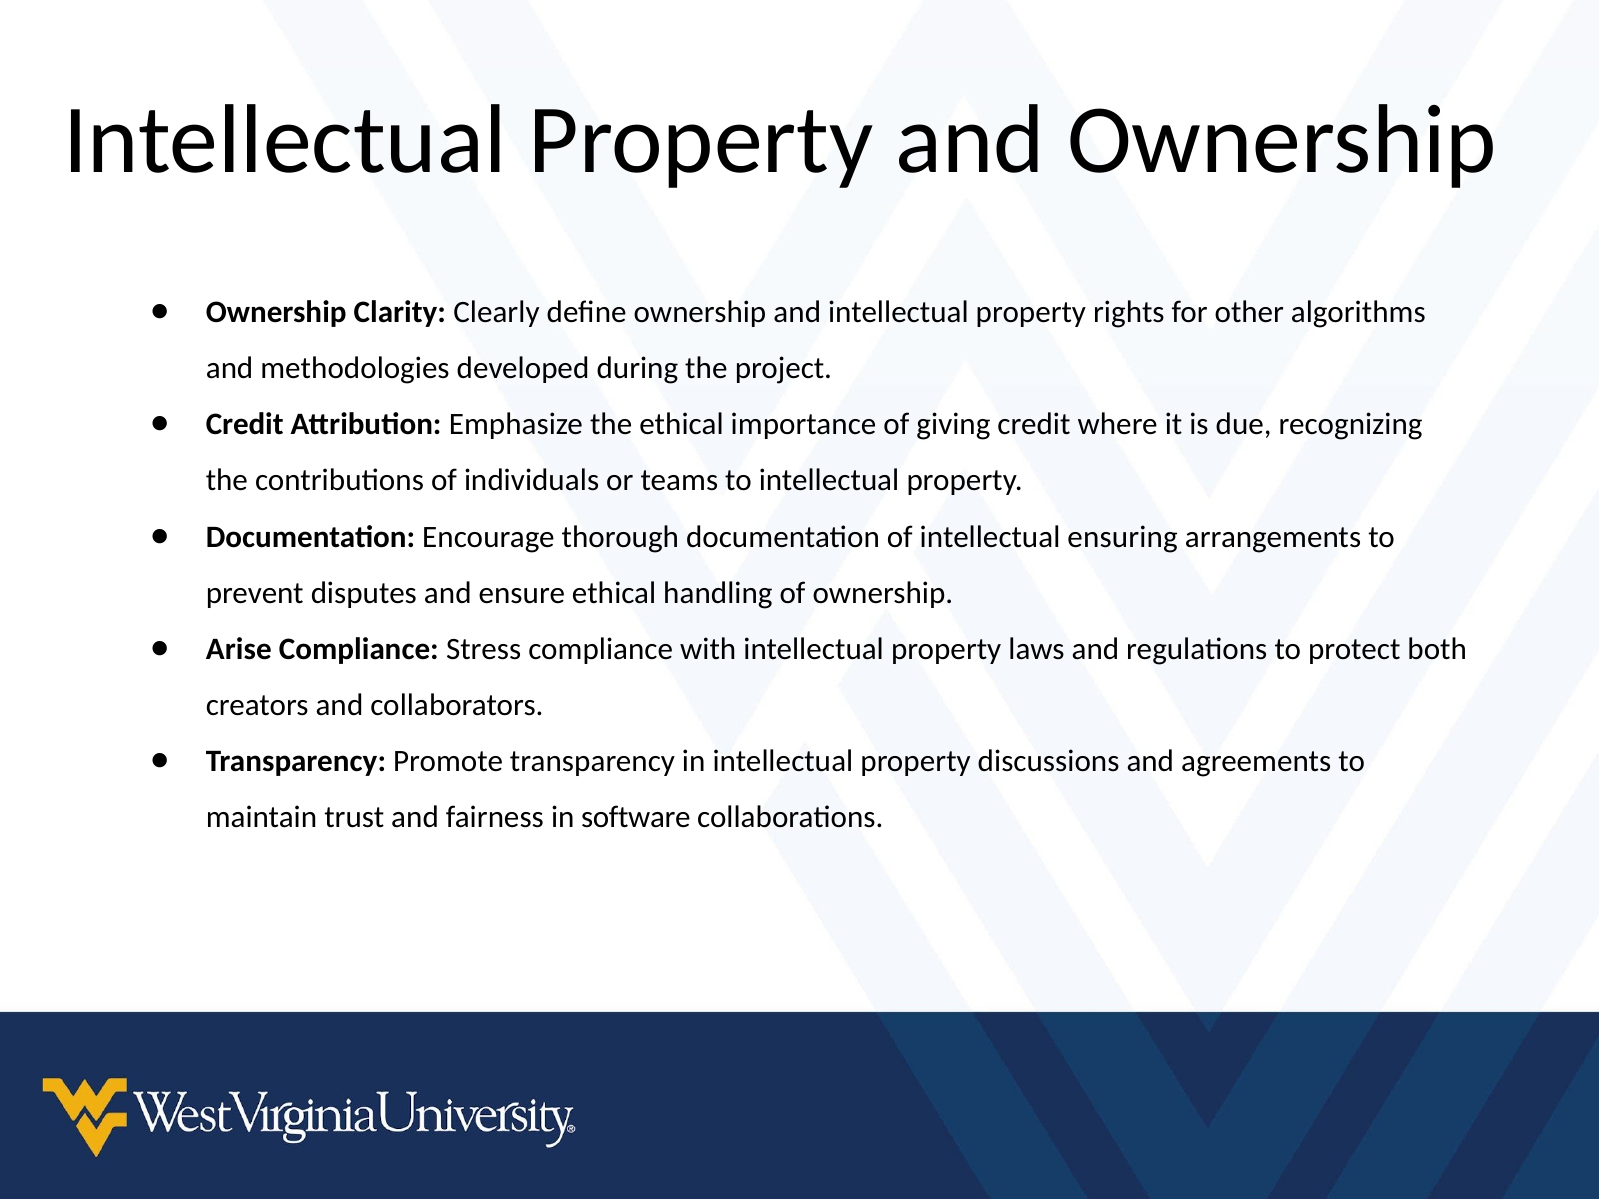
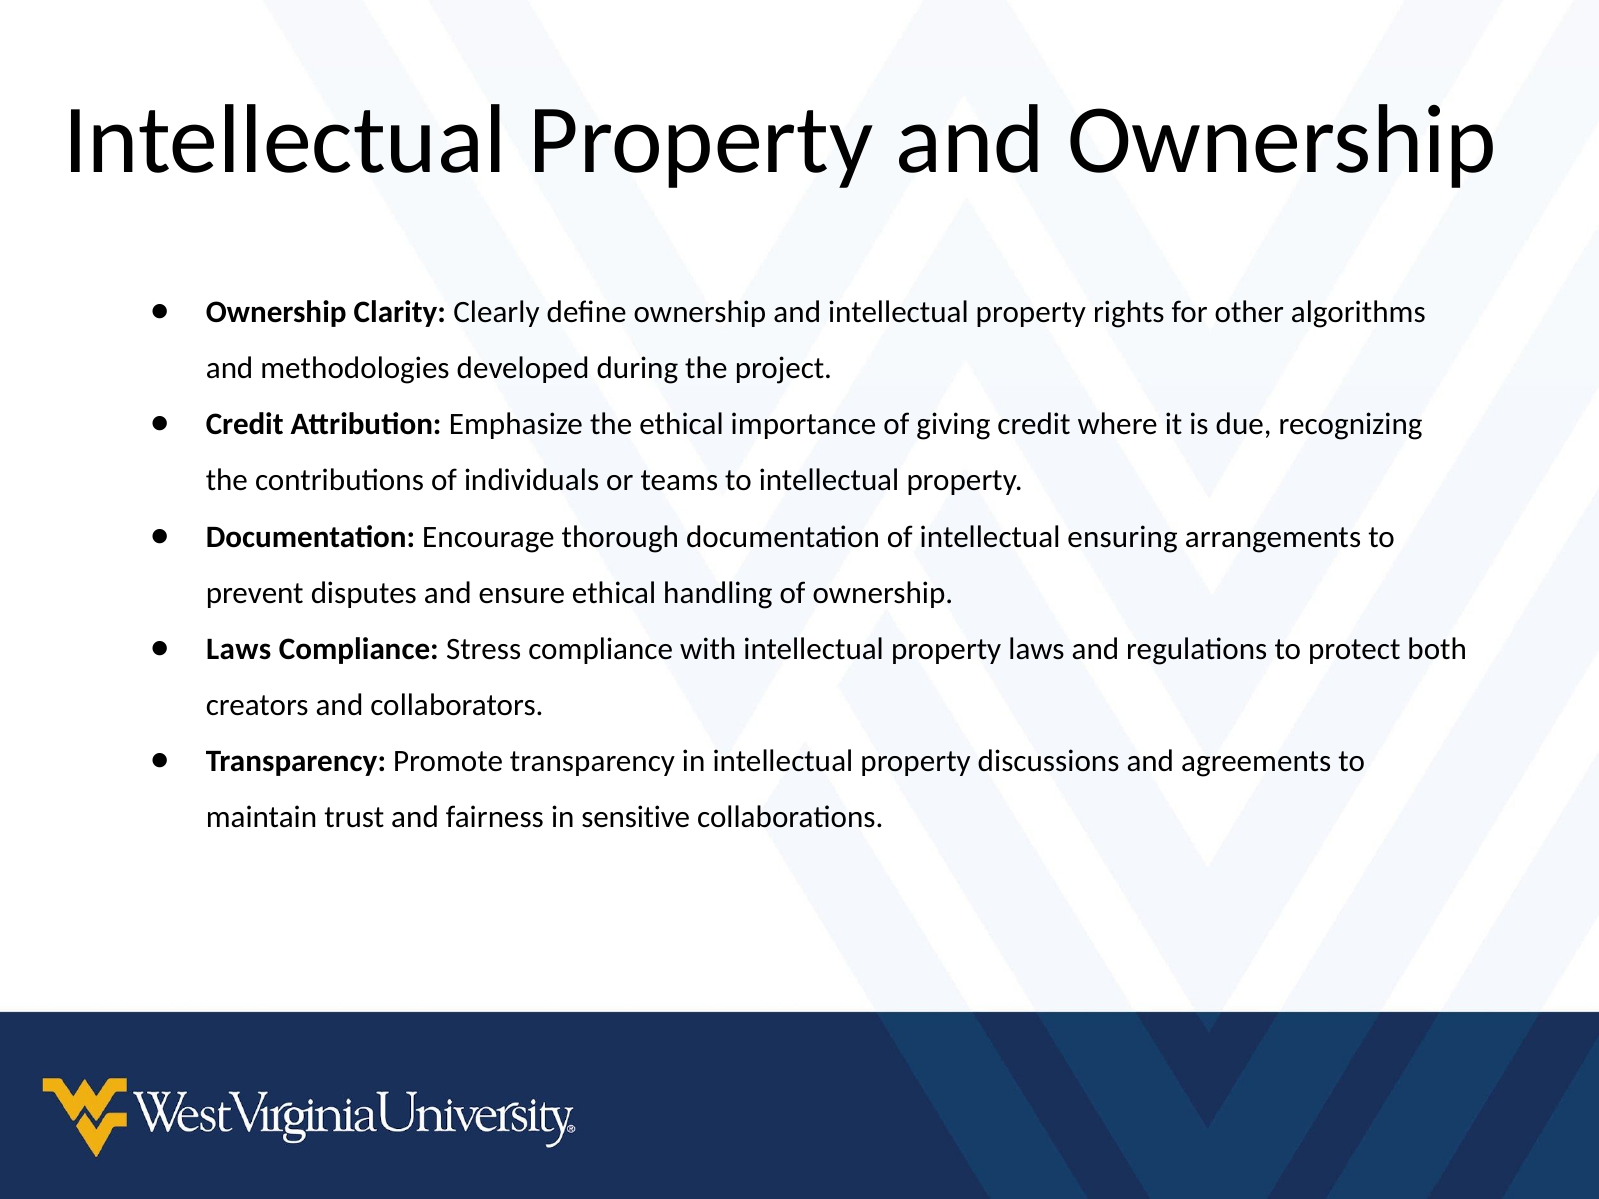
Arise at (239, 649): Arise -> Laws
software: software -> sensitive
